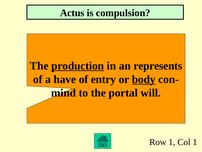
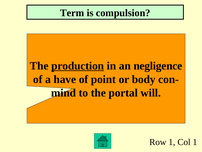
Actus: Actus -> Term
represents: represents -> negligence
entry: entry -> point
body underline: present -> none
